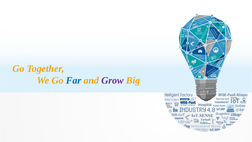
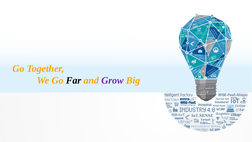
Far colour: blue -> black
